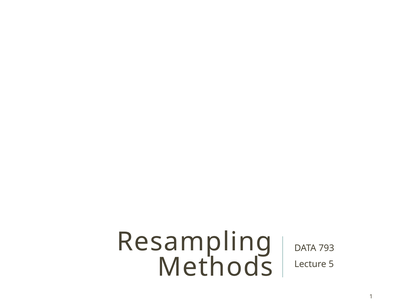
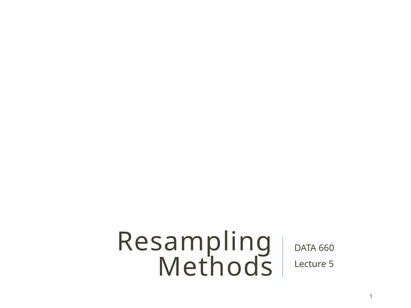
793: 793 -> 660
